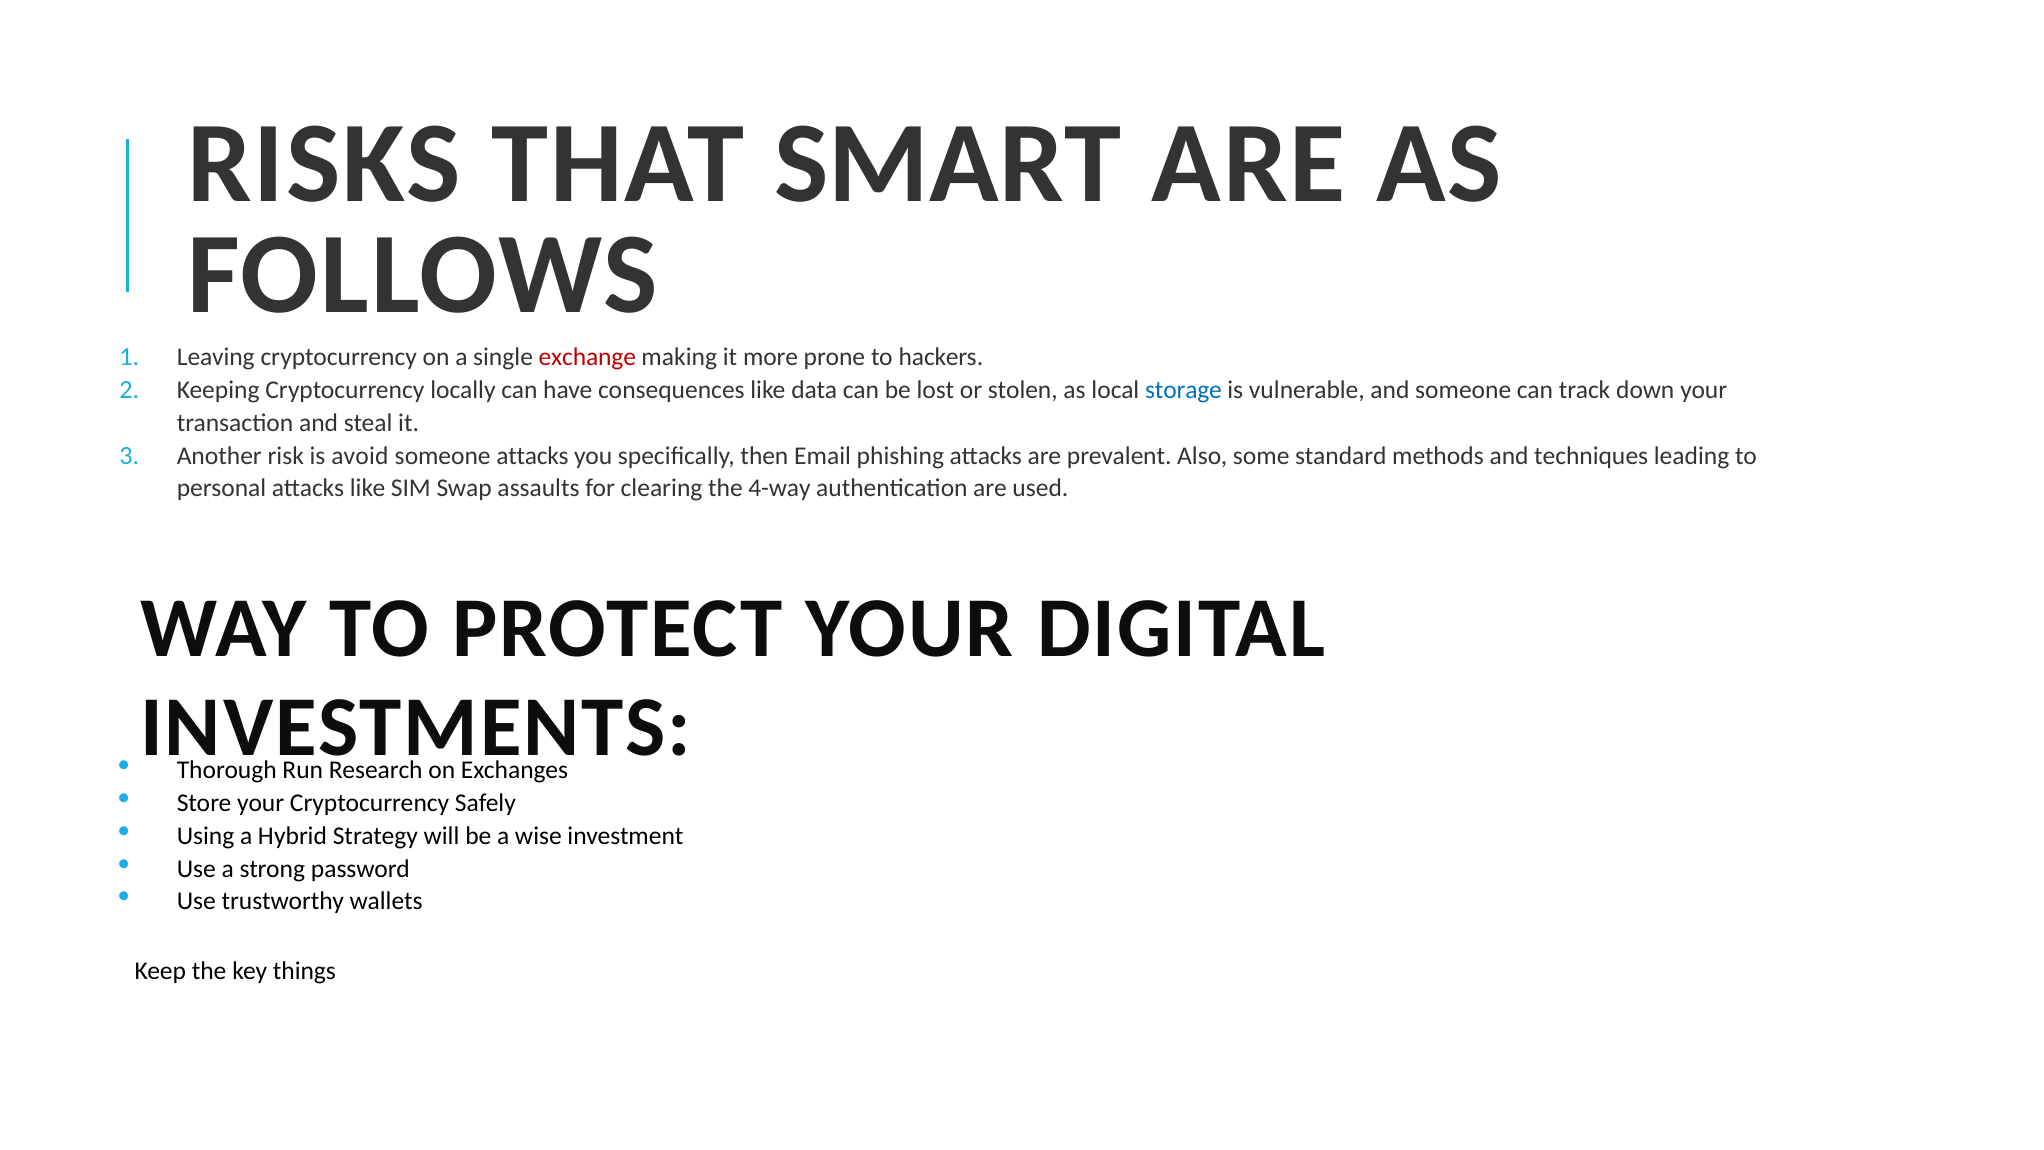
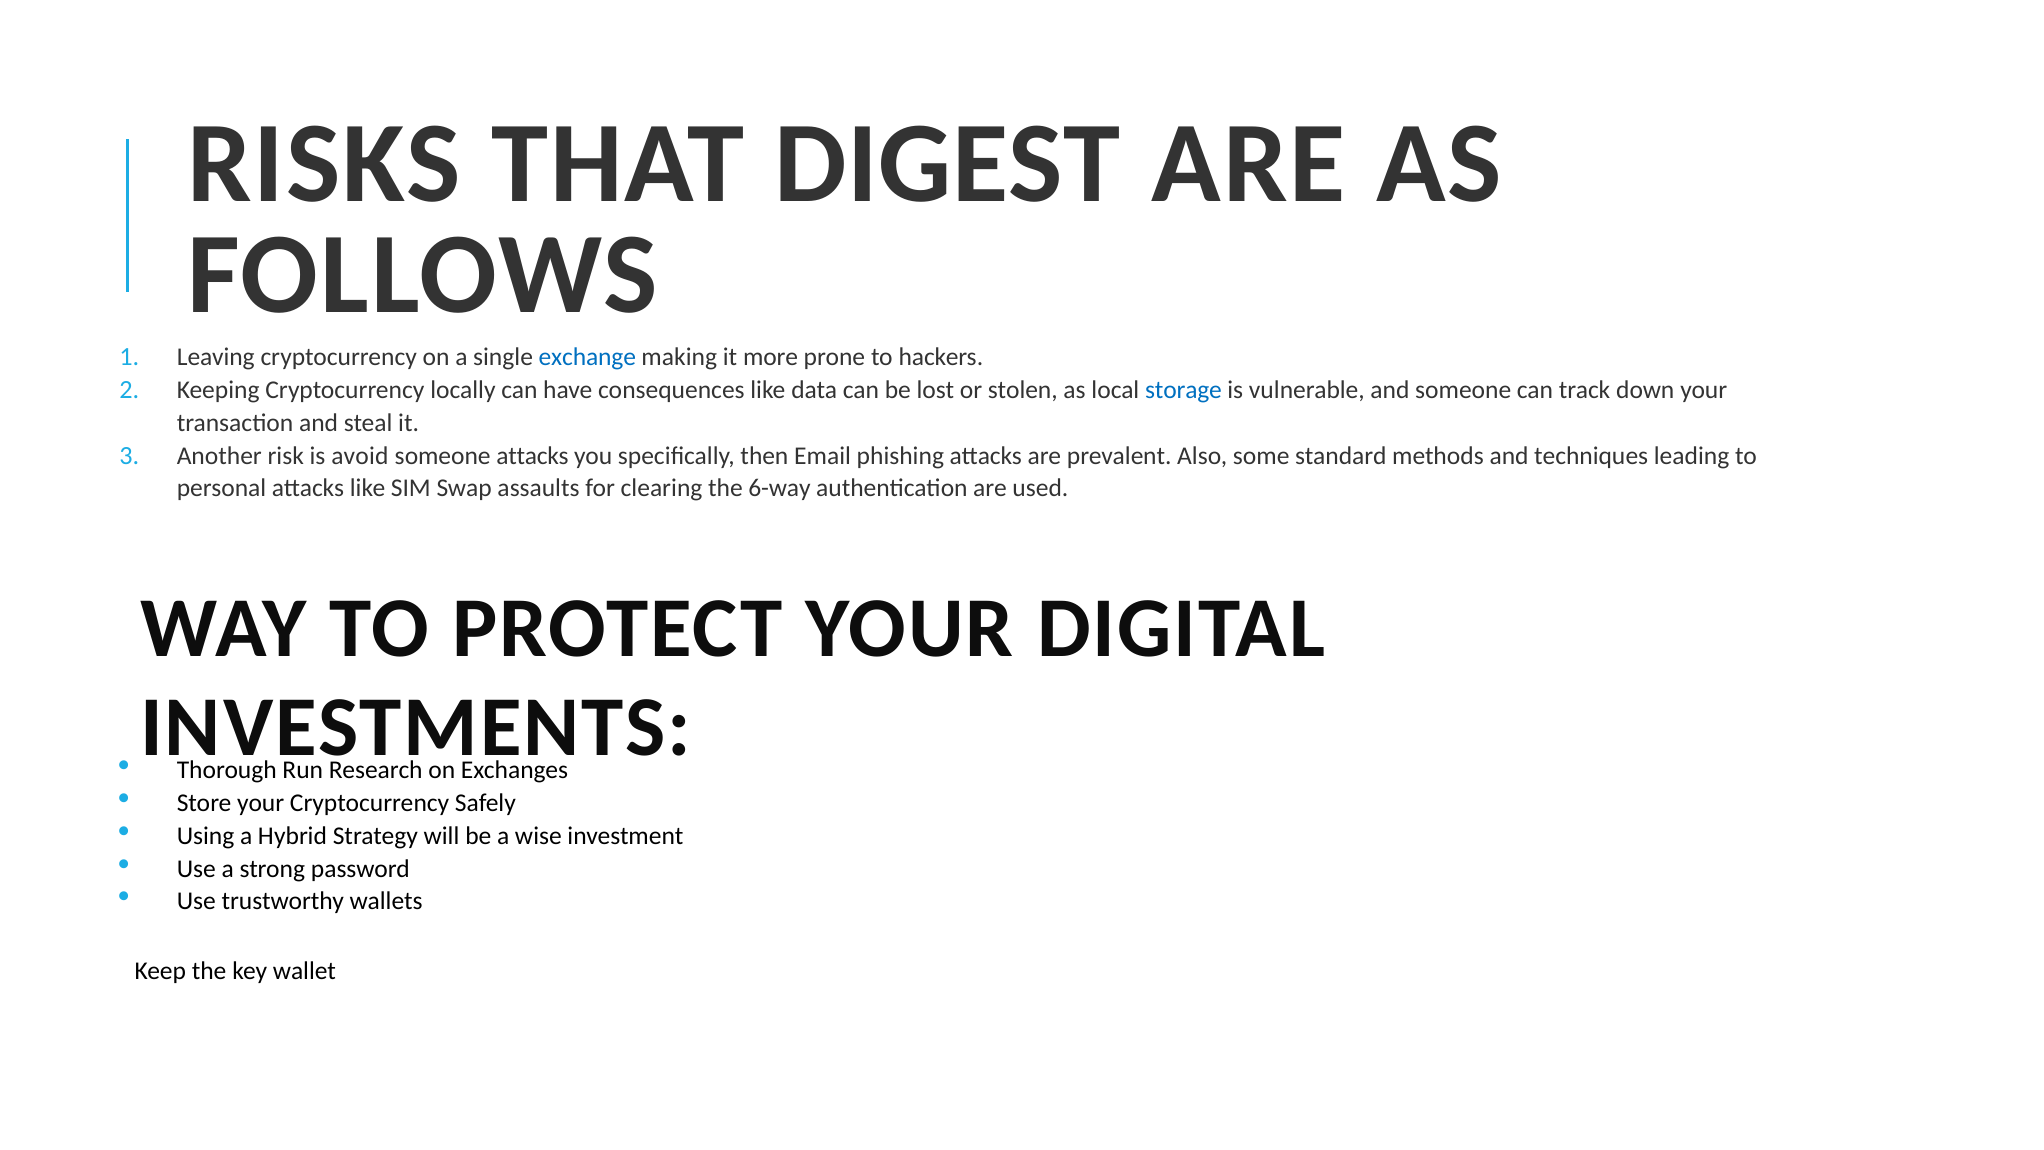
SMART: SMART -> DIGEST
exchange colour: red -> blue
4-way: 4-way -> 6-way
things: things -> wallet
